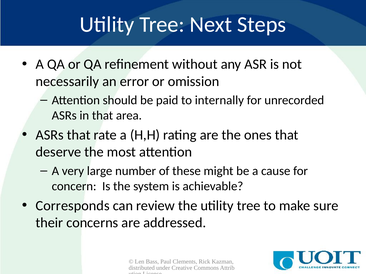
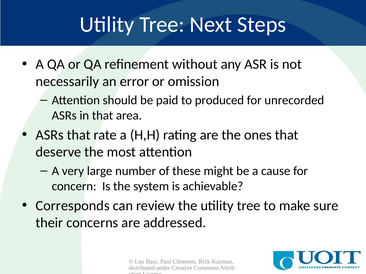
internally: internally -> produced
